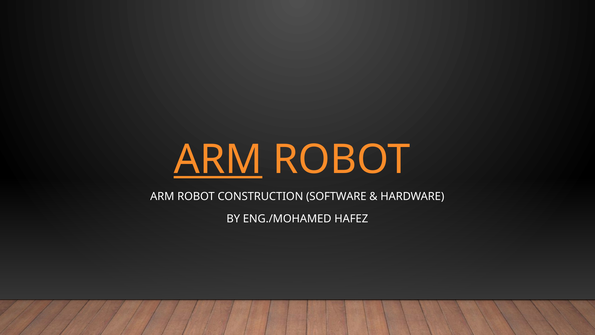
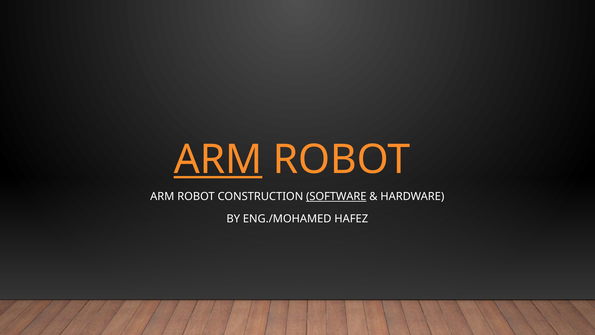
SOFTWARE underline: none -> present
